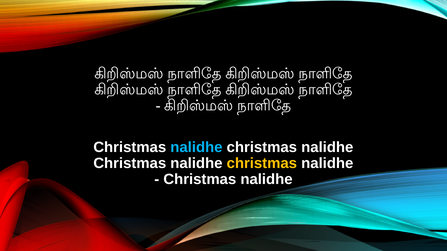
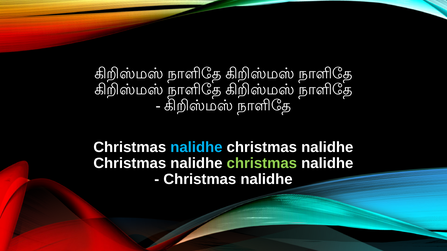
christmas at (262, 163) colour: yellow -> light green
